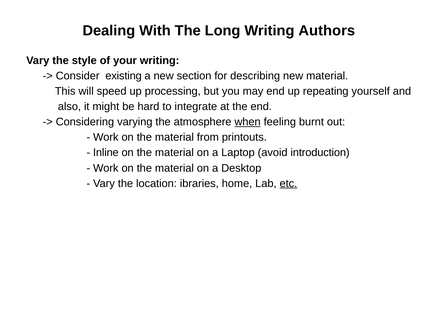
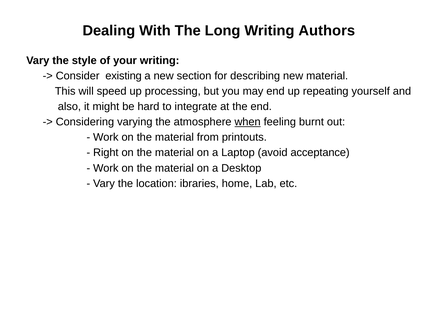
Inline: Inline -> Right
introduction: introduction -> acceptance
etc underline: present -> none
